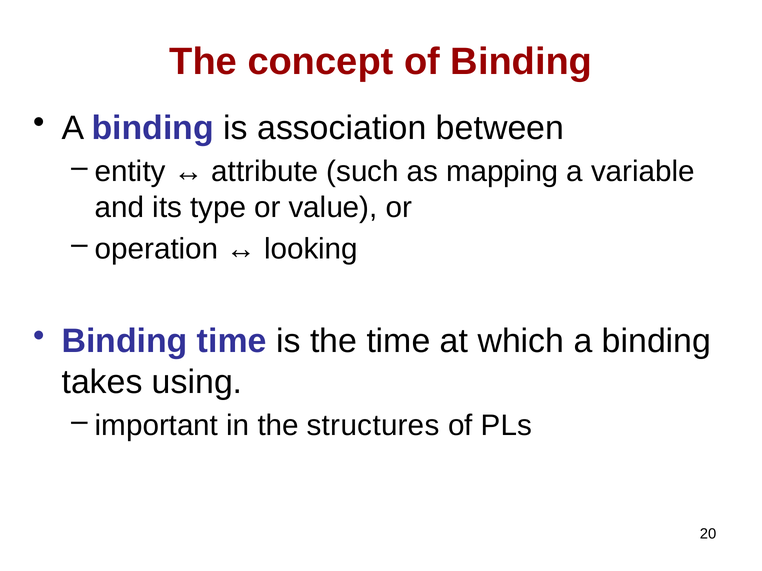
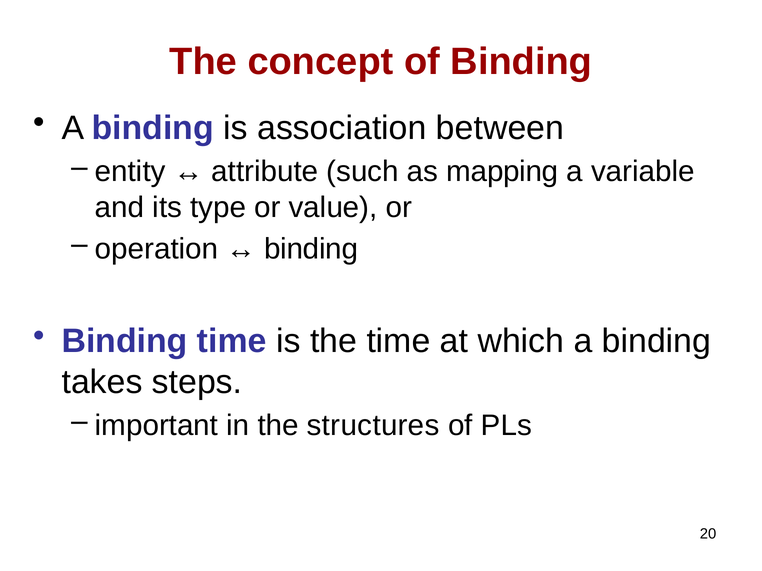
looking at (311, 249): looking -> binding
using: using -> steps
